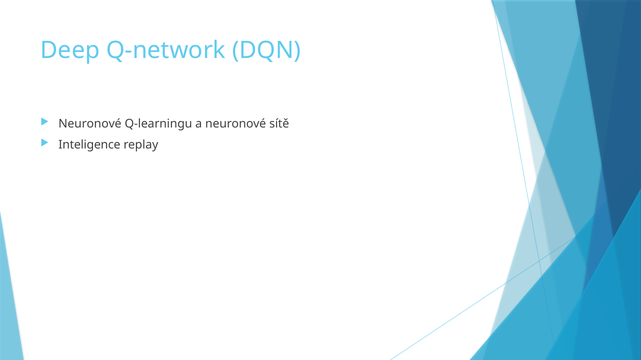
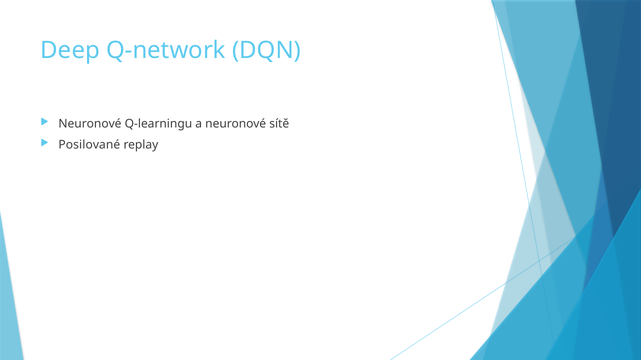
Inteligence: Inteligence -> Posilované
